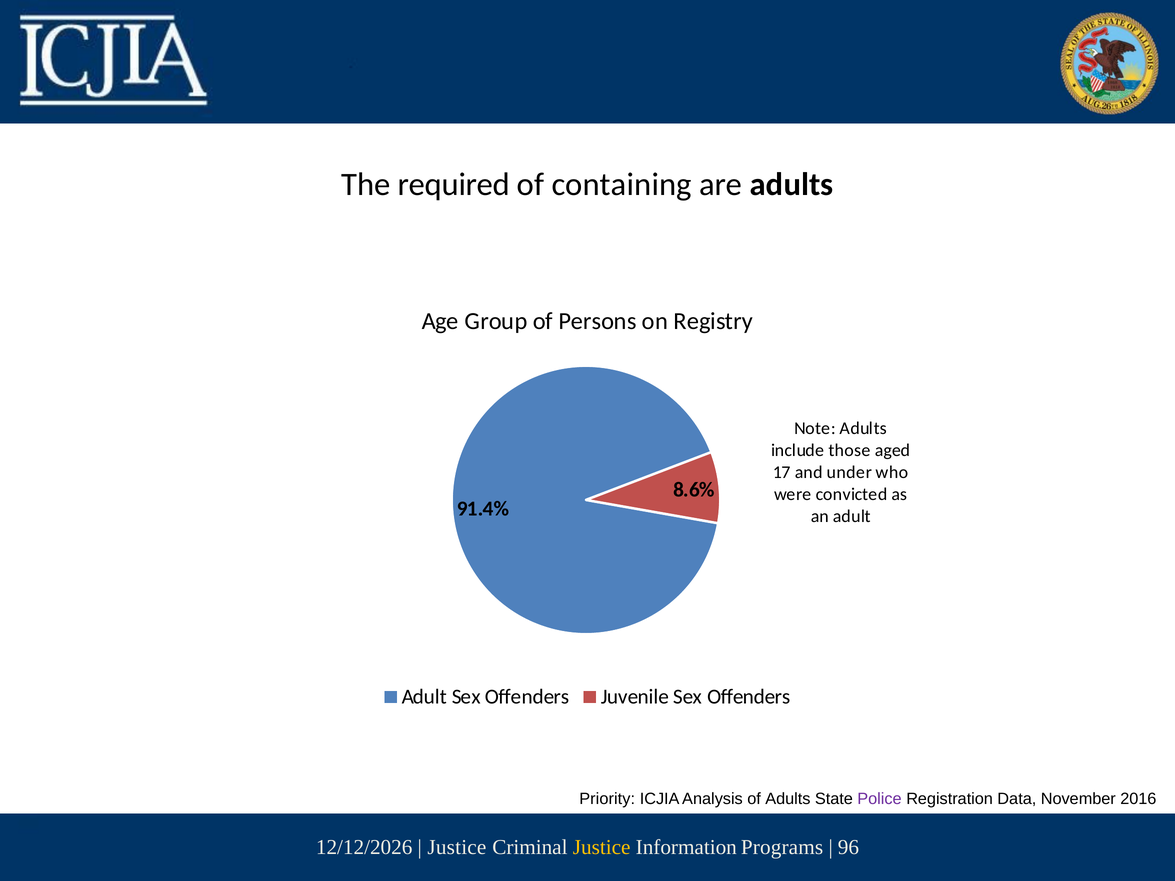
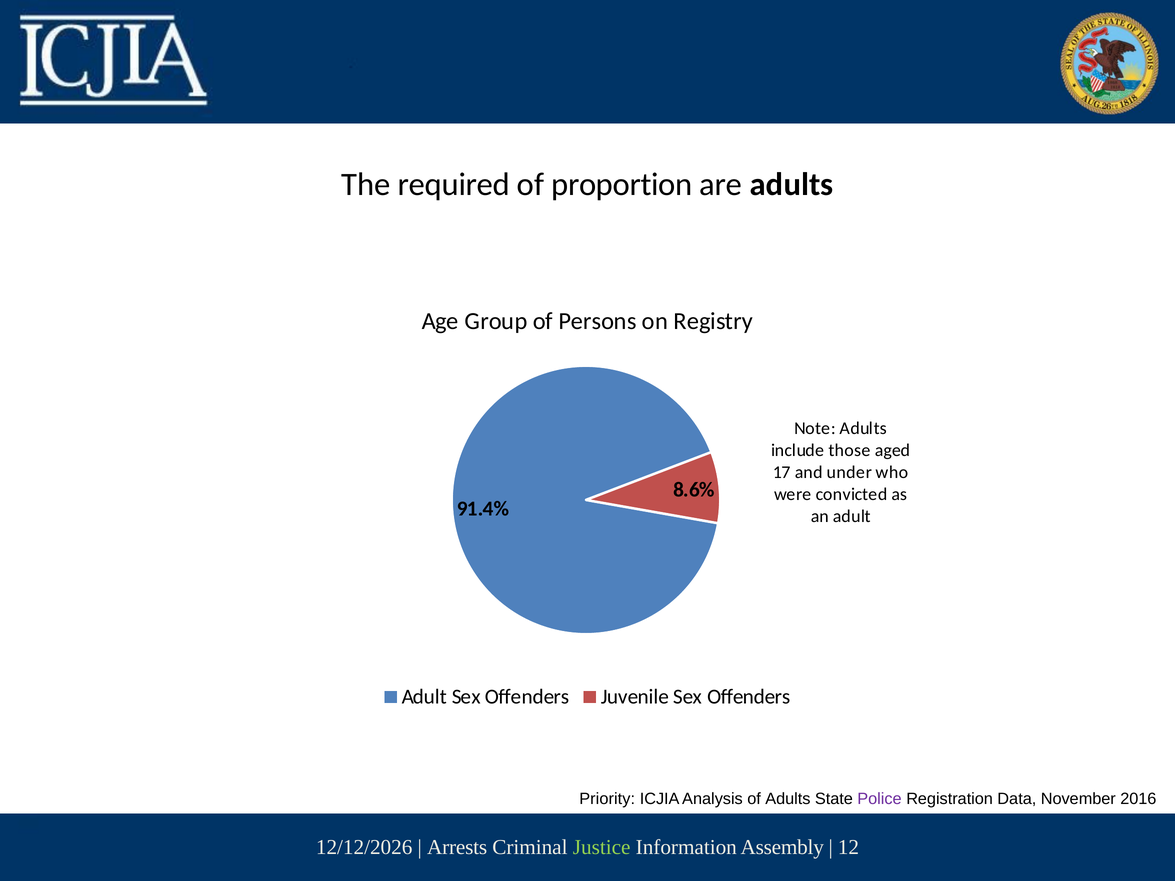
containing: containing -> proportion
Justice at (457, 847): Justice -> Arrests
Justice at (602, 847) colour: yellow -> light green
Programs: Programs -> Assembly
96: 96 -> 12
